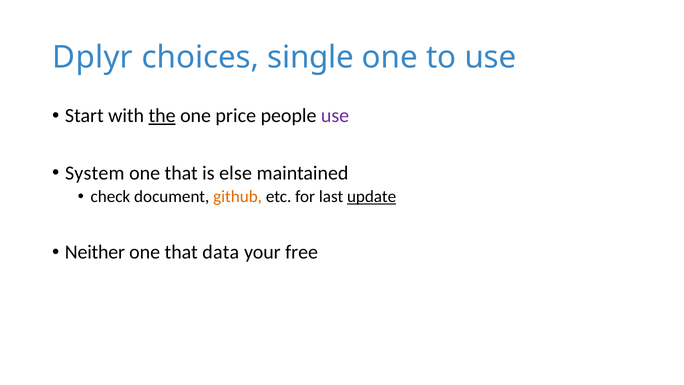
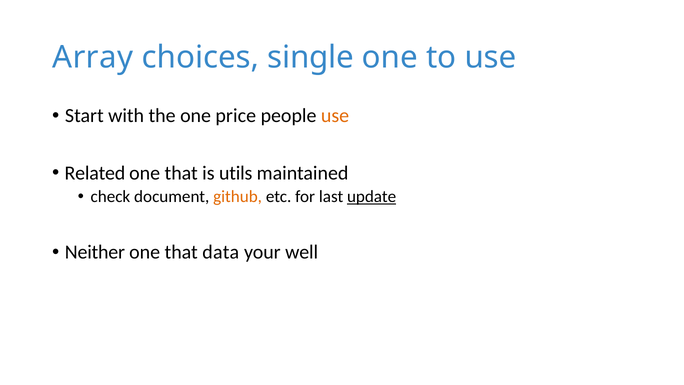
Dplyr: Dplyr -> Array
the underline: present -> none
use at (335, 116) colour: purple -> orange
System: System -> Related
else: else -> utils
free: free -> well
